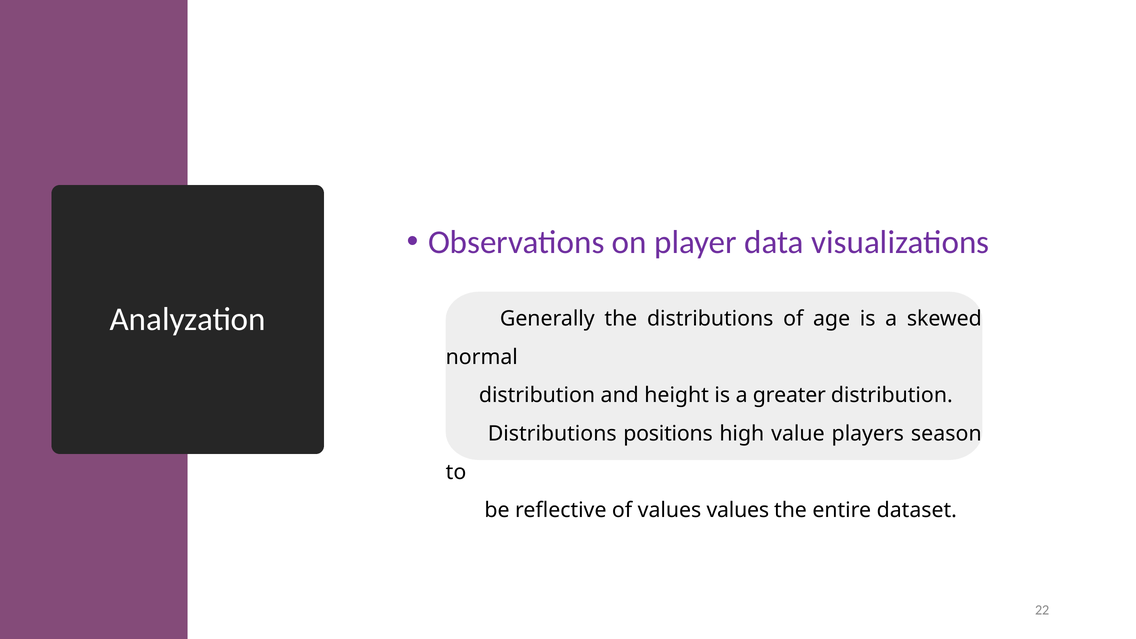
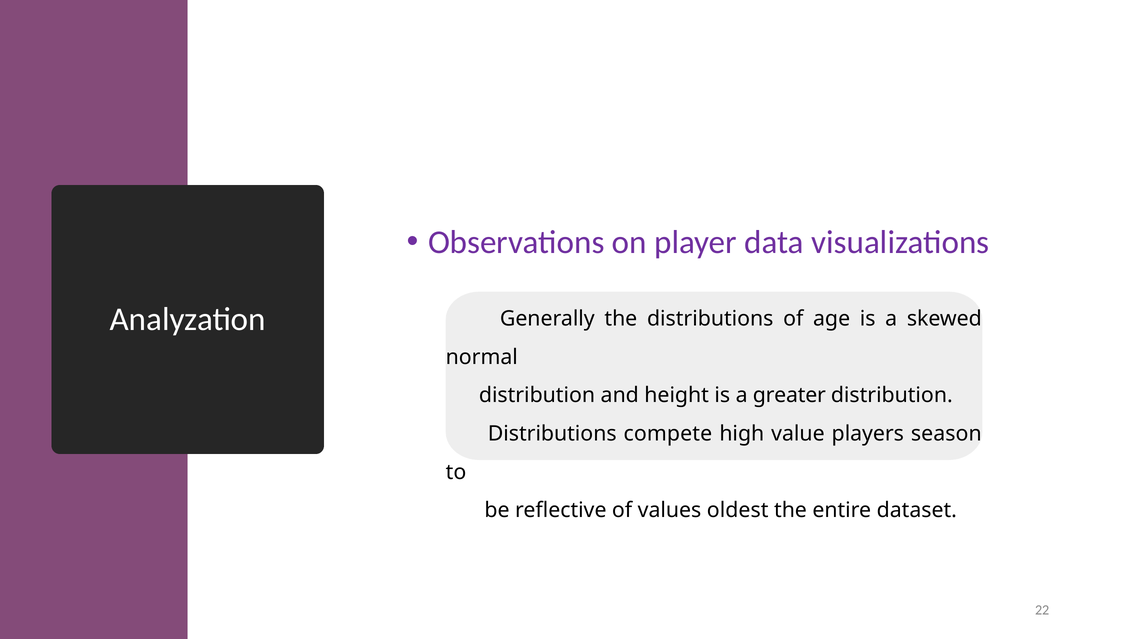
positions: positions -> compete
values values: values -> oldest
